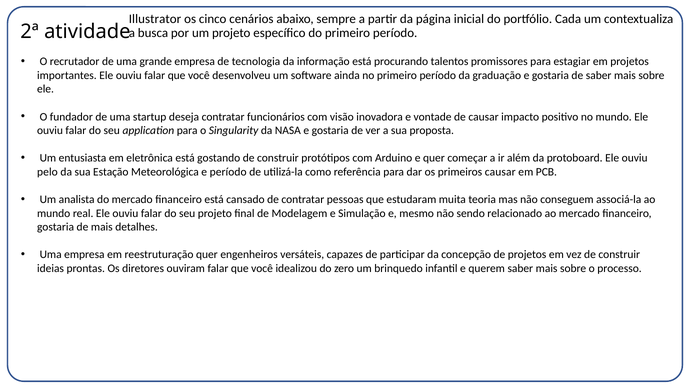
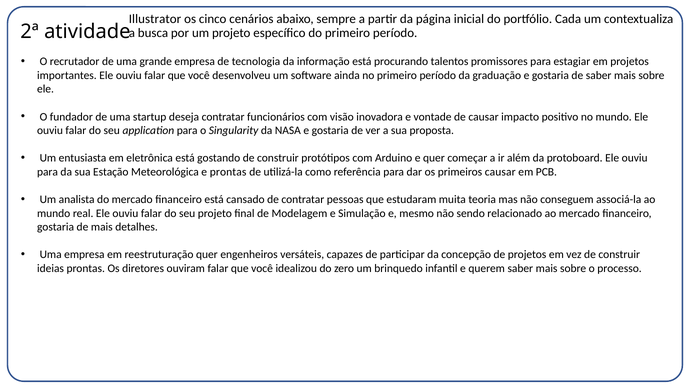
pelo at (47, 172): pelo -> para
e período: período -> prontas
